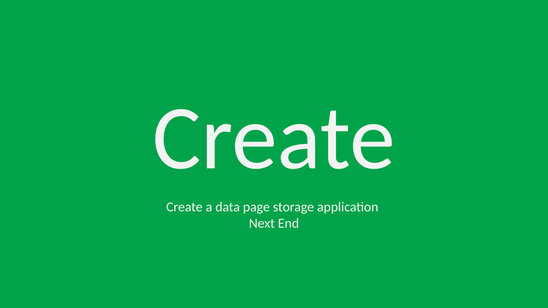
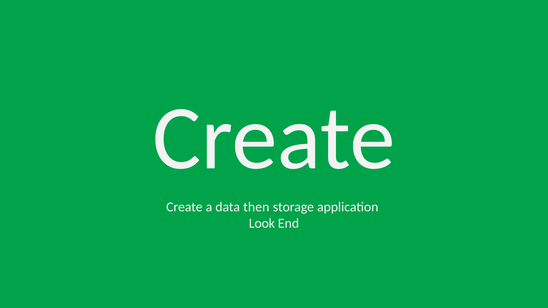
page: page -> then
Next: Next -> Look
